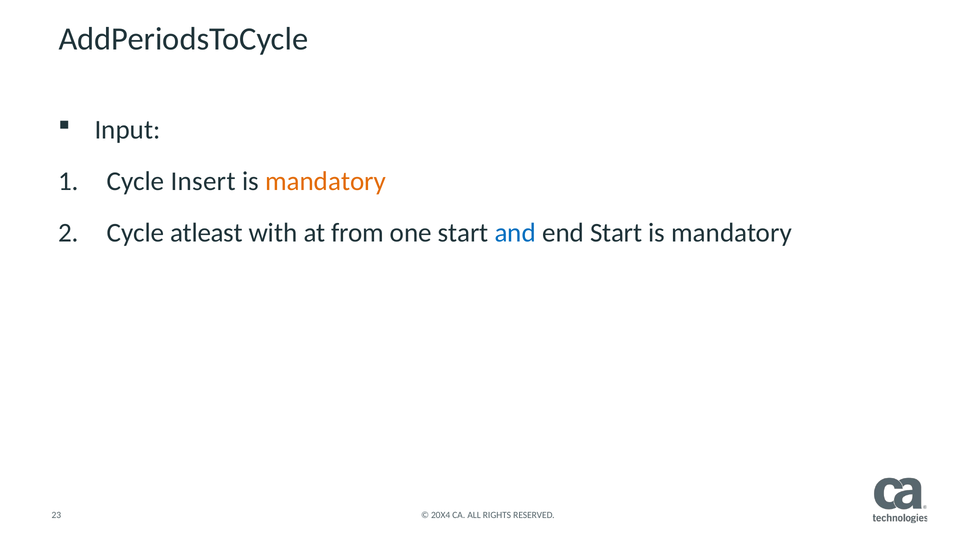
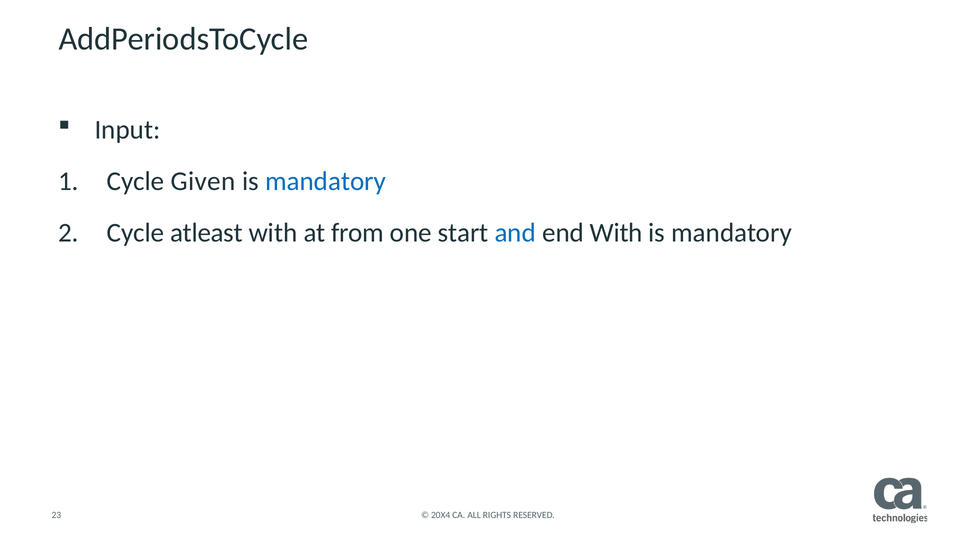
Insert: Insert -> Given
mandatory at (326, 181) colour: orange -> blue
end Start: Start -> With
